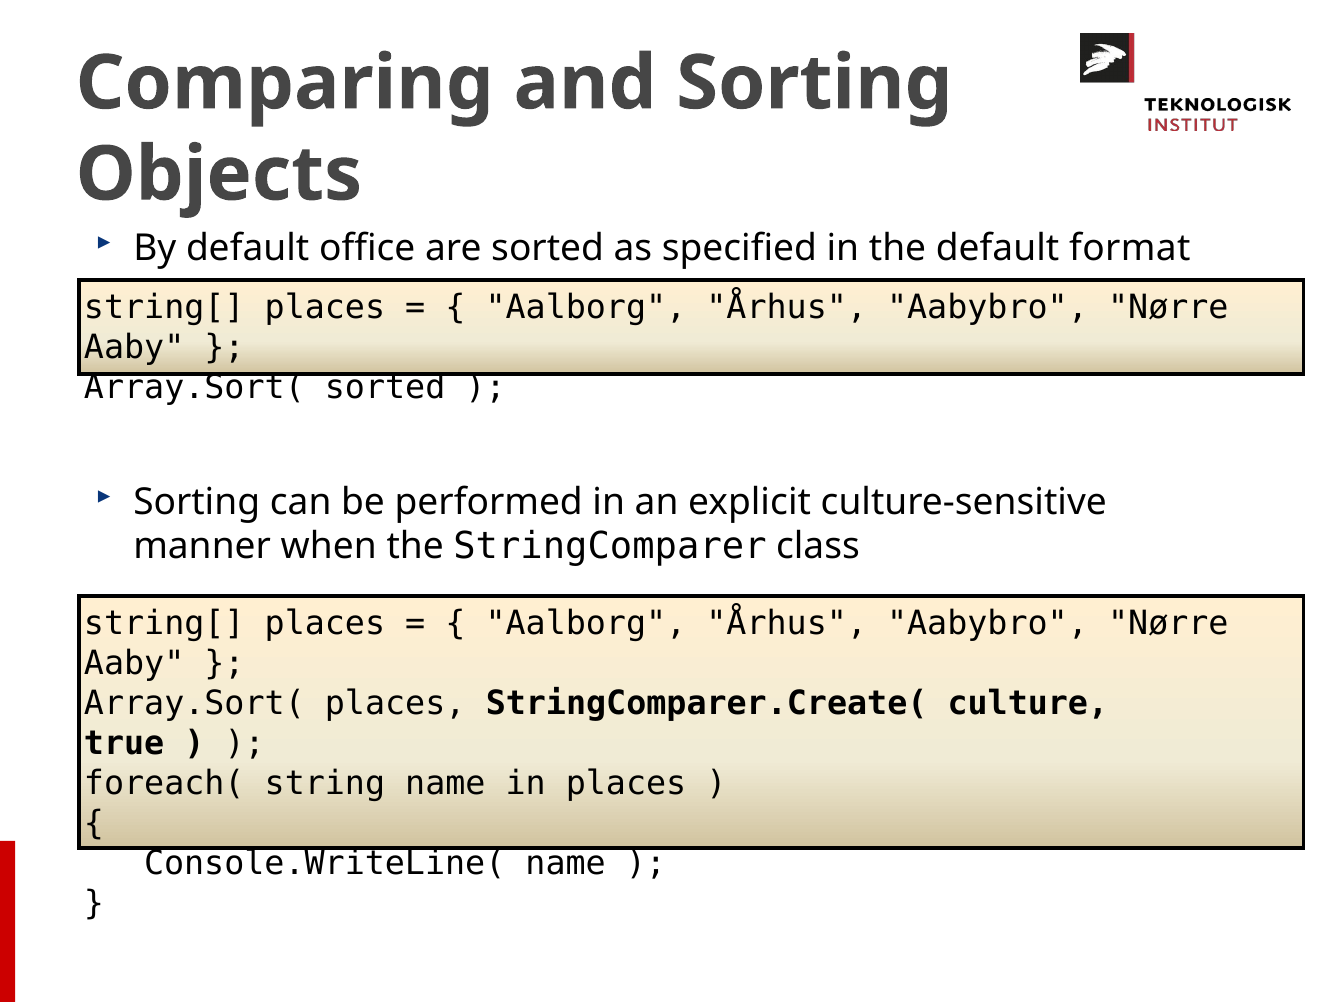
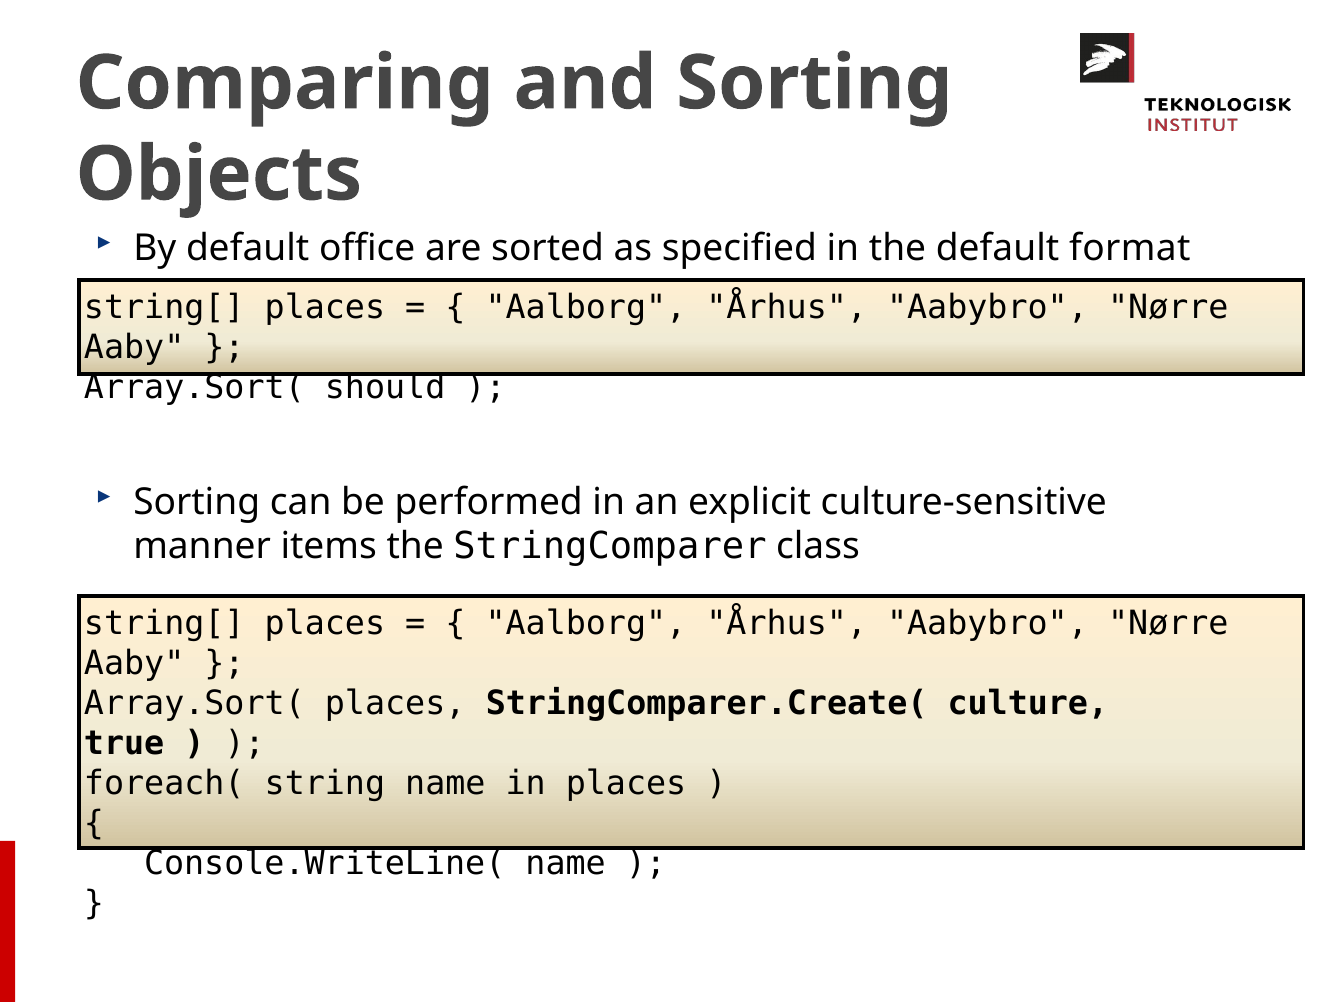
Array.Sort( sorted: sorted -> should
when: when -> items
